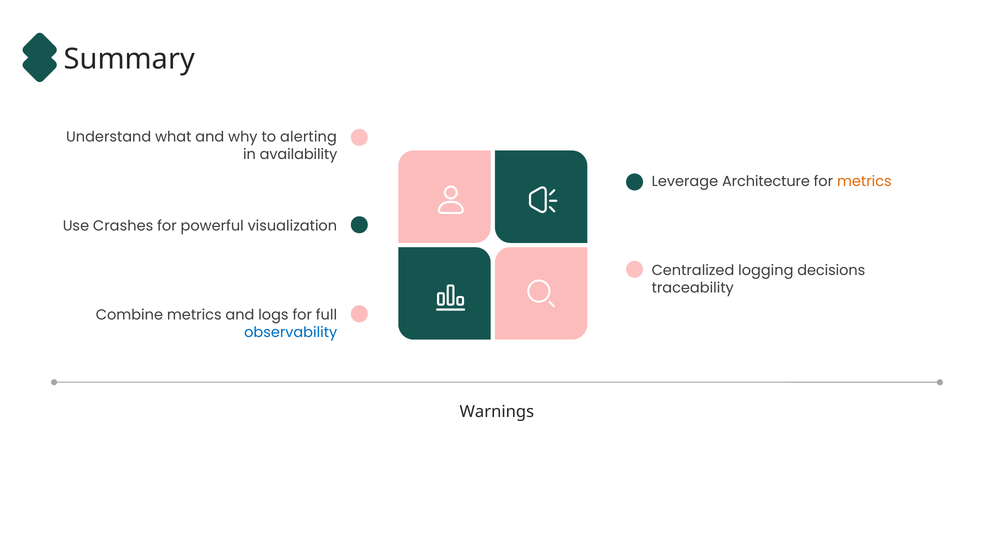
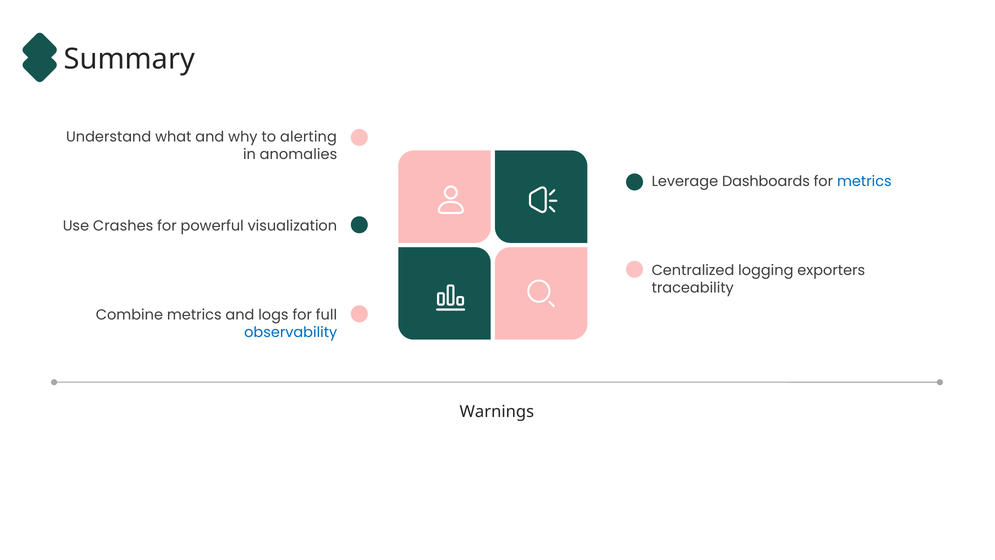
availability: availability -> anomalies
Architecture: Architecture -> Dashboards
metrics at (864, 181) colour: orange -> blue
decisions: decisions -> exporters
